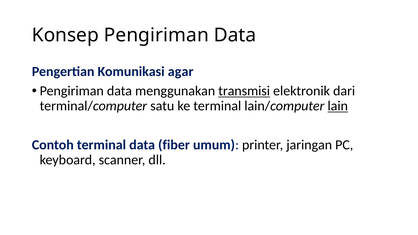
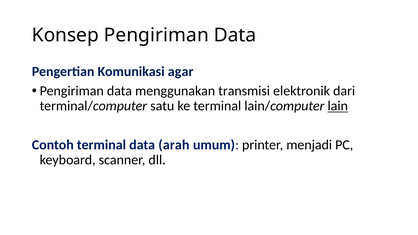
transmisi underline: present -> none
fiber: fiber -> arah
jaringan: jaringan -> menjadi
